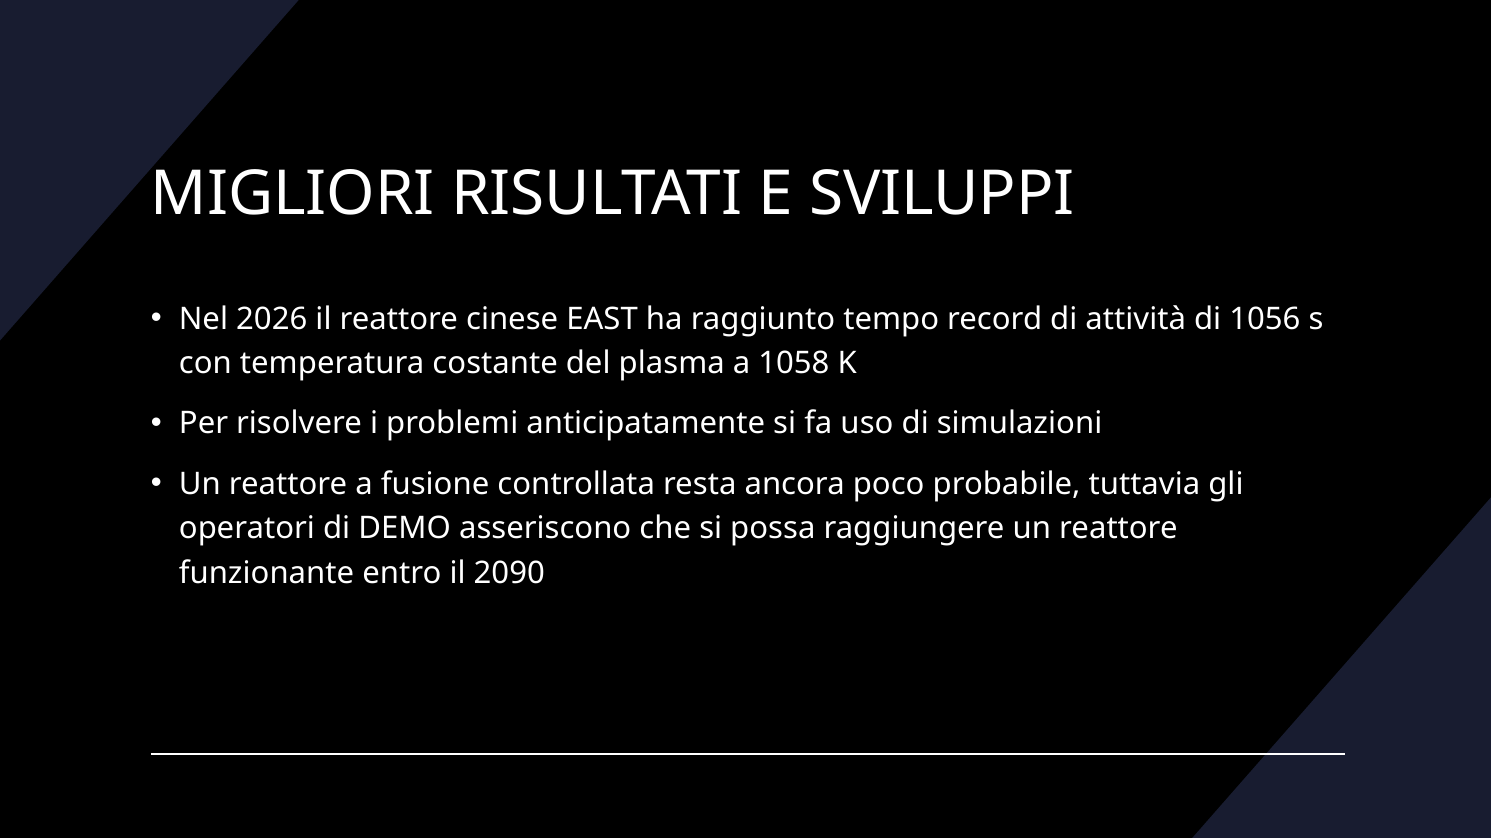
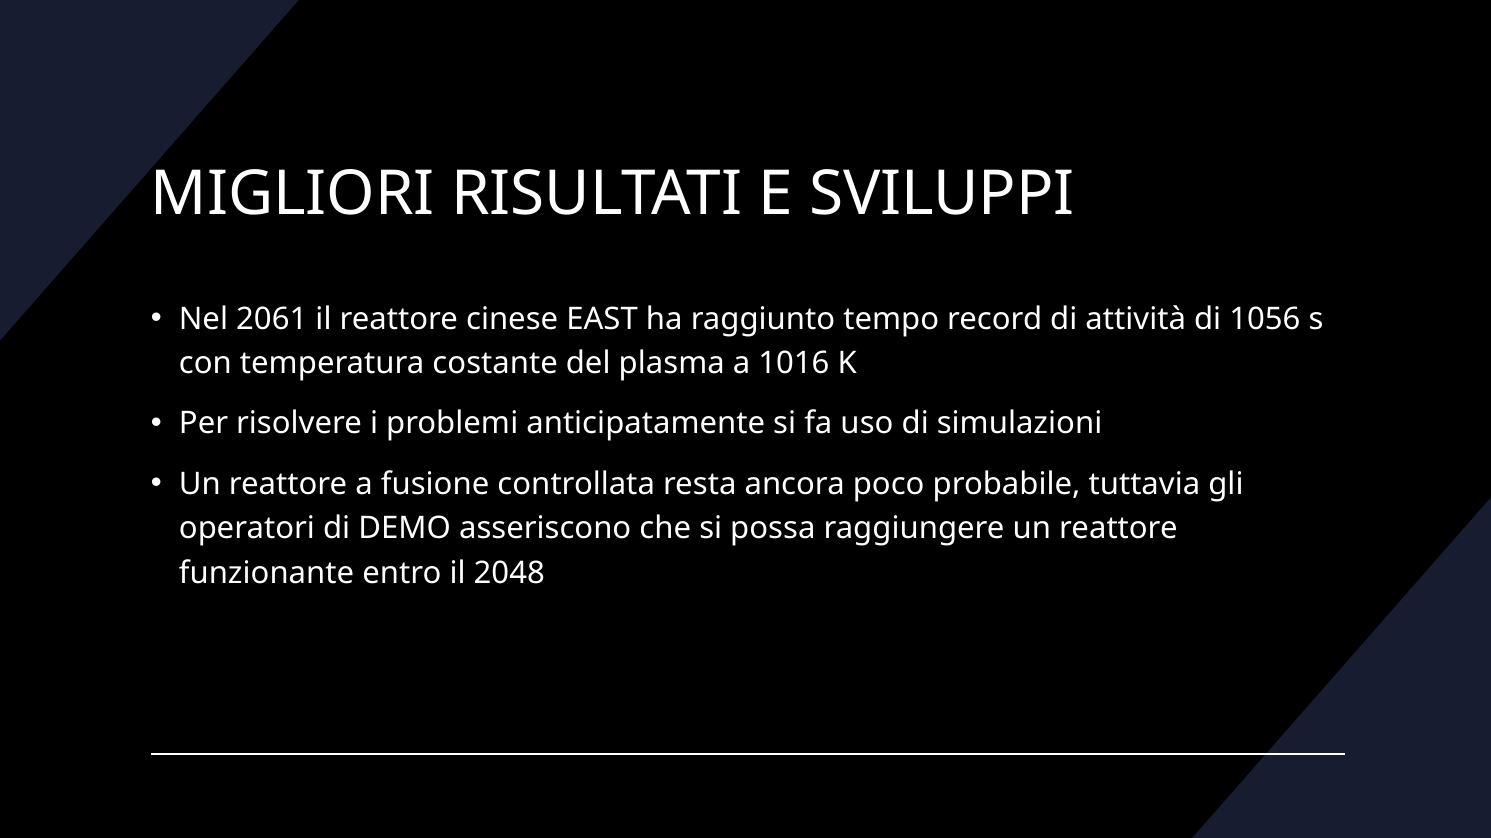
2026: 2026 -> 2061
1058: 1058 -> 1016
2090: 2090 -> 2048
